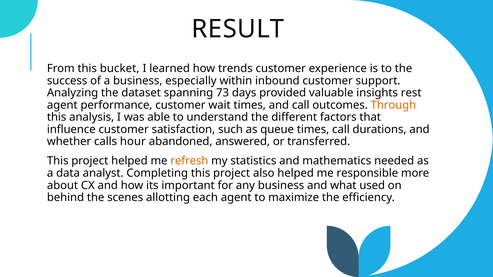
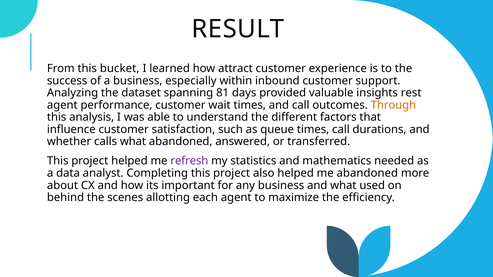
trends: trends -> attract
73: 73 -> 81
calls hour: hour -> what
refresh colour: orange -> purple
me responsible: responsible -> abandoned
